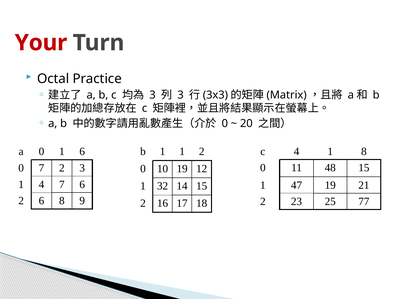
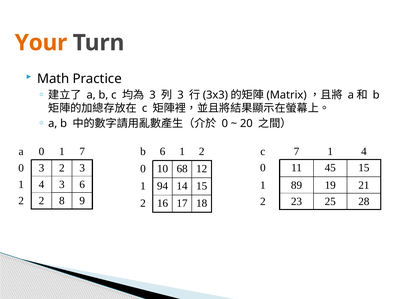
Your colour: red -> orange
Octal: Octal -> Math
1 6: 6 -> 7
b 1: 1 -> 6
c 4: 4 -> 7
8 at (364, 151): 8 -> 4
48: 48 -> 45
0 7: 7 -> 3
10 19: 19 -> 68
4 7: 7 -> 3
47: 47 -> 89
32: 32 -> 94
2 6: 6 -> 2
77: 77 -> 28
